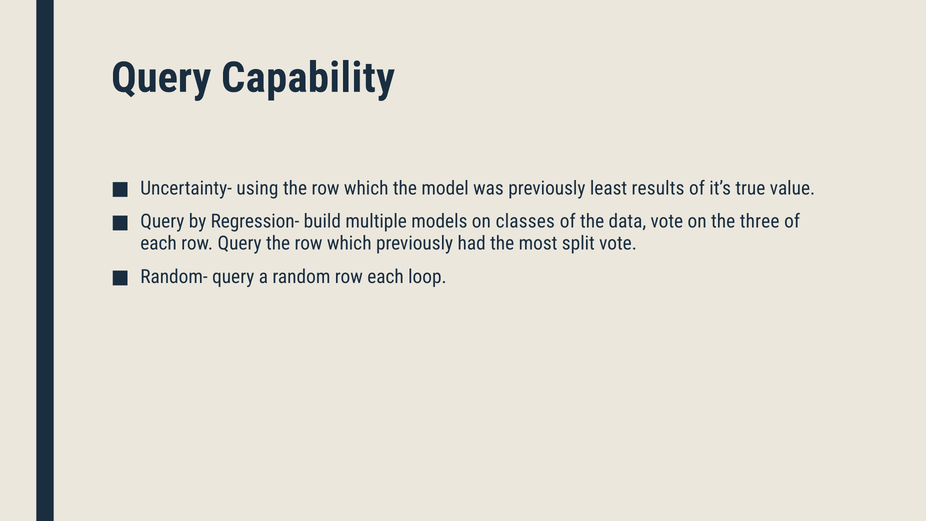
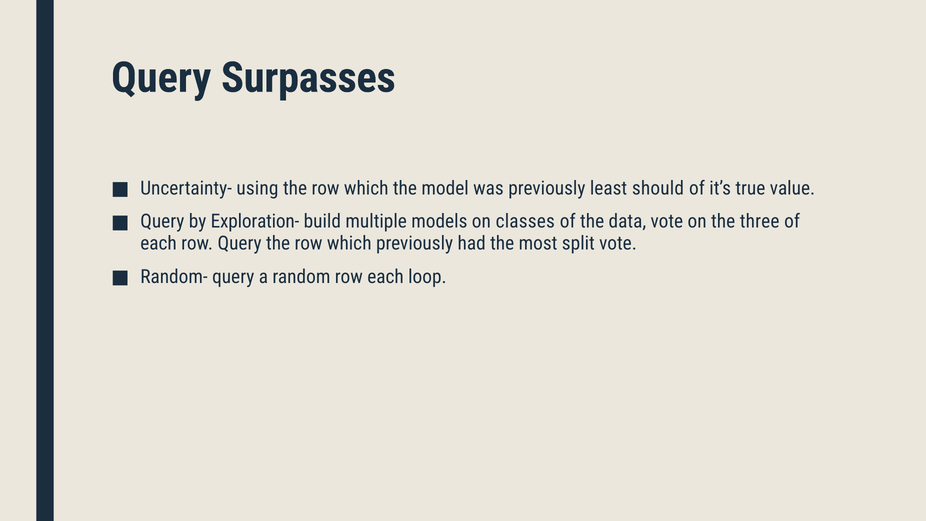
Capability: Capability -> Surpasses
results: results -> should
Regression-: Regression- -> Exploration-
